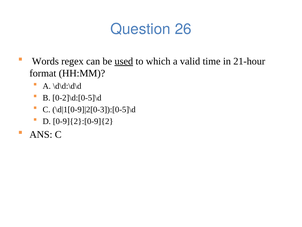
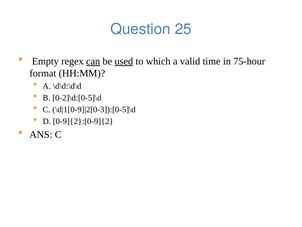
26: 26 -> 25
Words: Words -> Empty
can underline: none -> present
21-hour: 21-hour -> 75-hour
